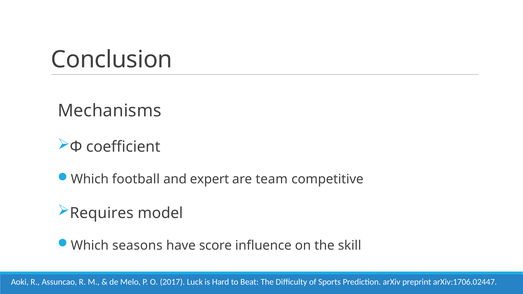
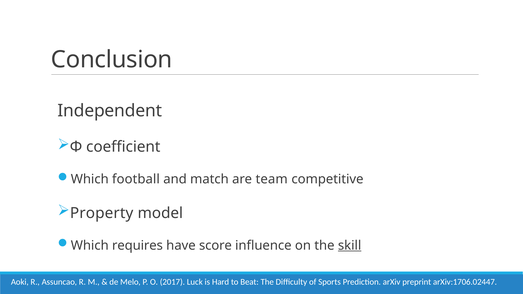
Mechanisms: Mechanisms -> Independent
expert: expert -> match
Requires: Requires -> Property
seasons: seasons -> requires
skill underline: none -> present
